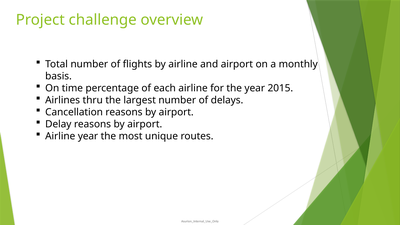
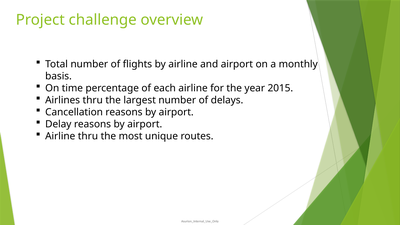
Airline year: year -> thru
